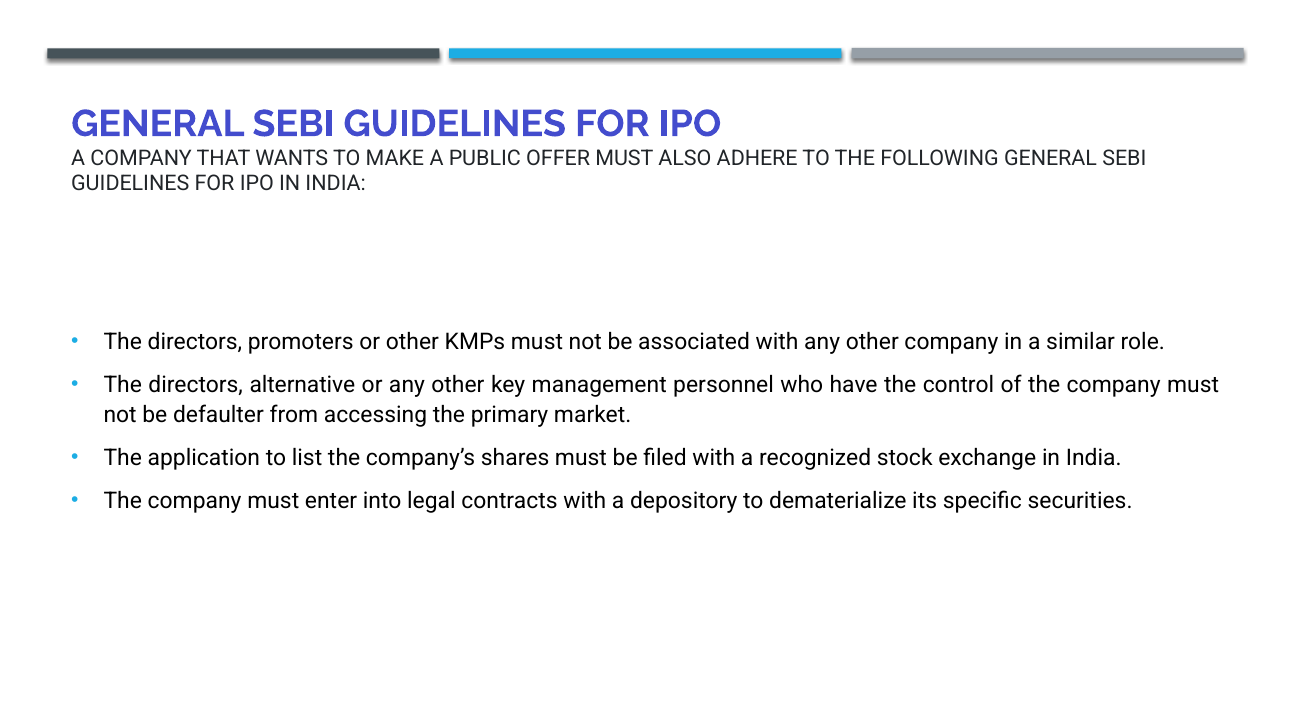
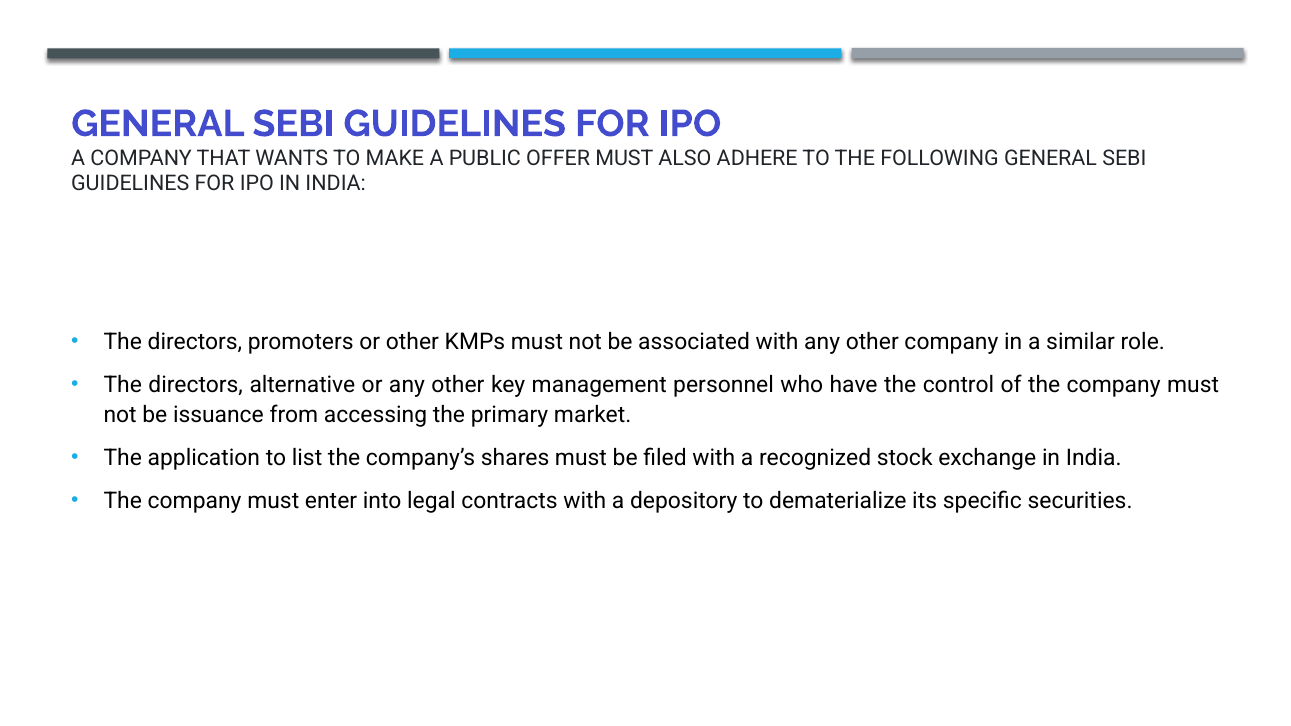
defaulter: defaulter -> issuance
